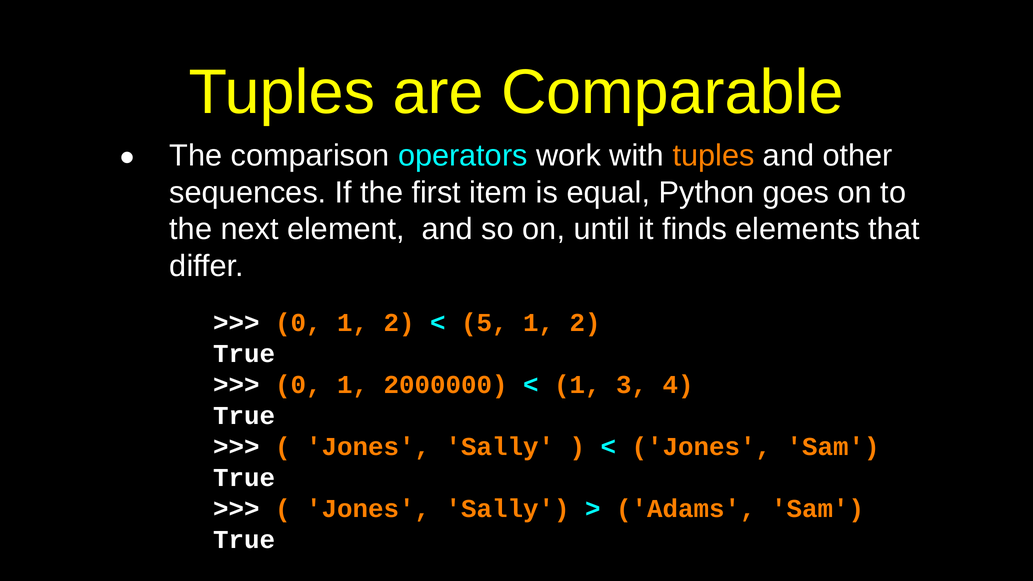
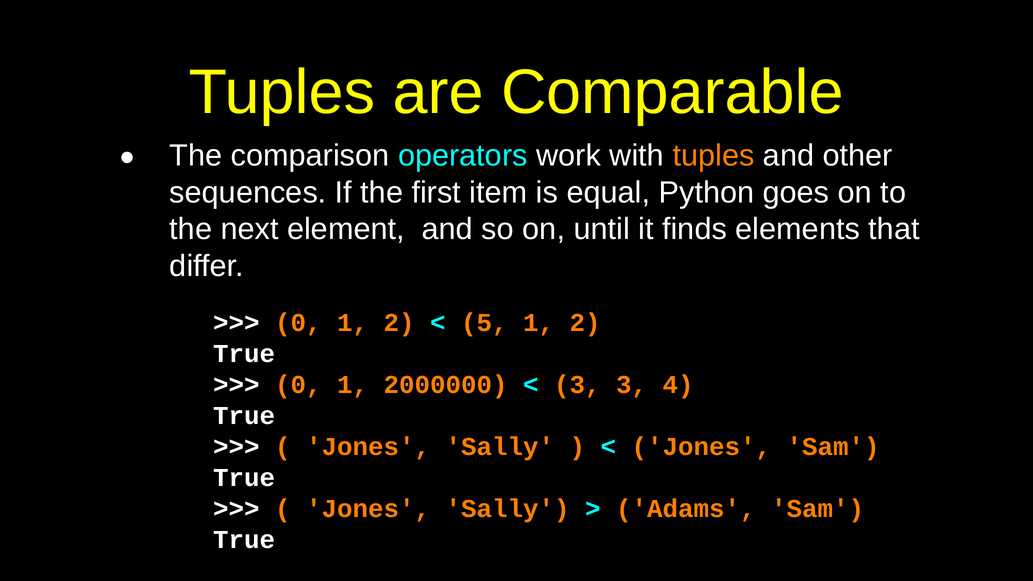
1 at (577, 385): 1 -> 3
